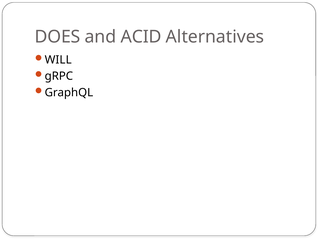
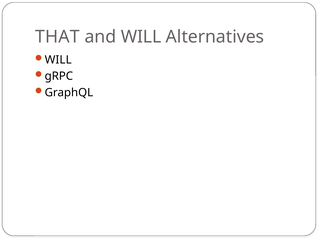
DOES: DOES -> THAT
and ACID: ACID -> WILL
